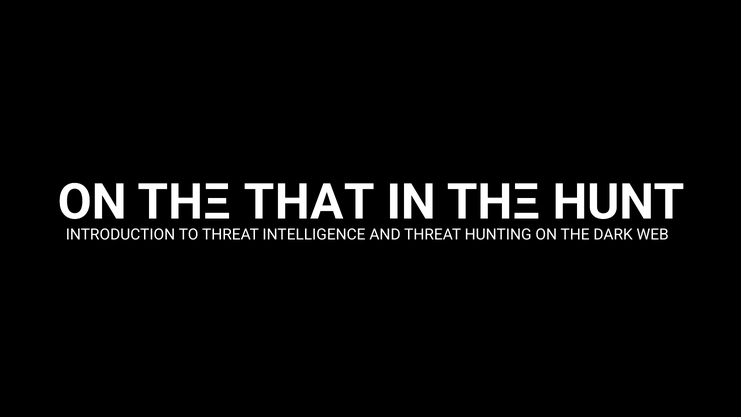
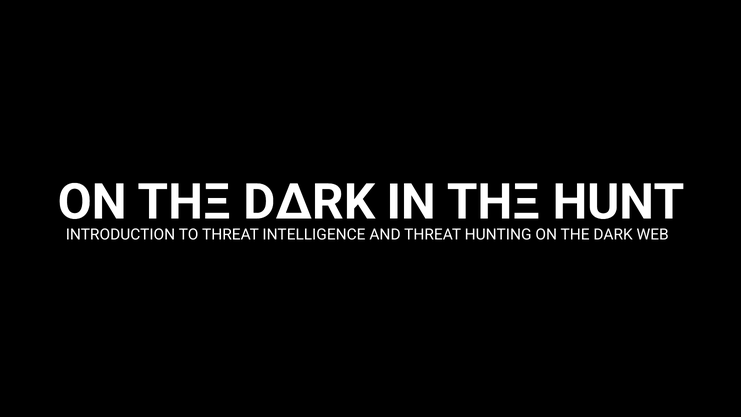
THAT: THAT -> DΔRK
